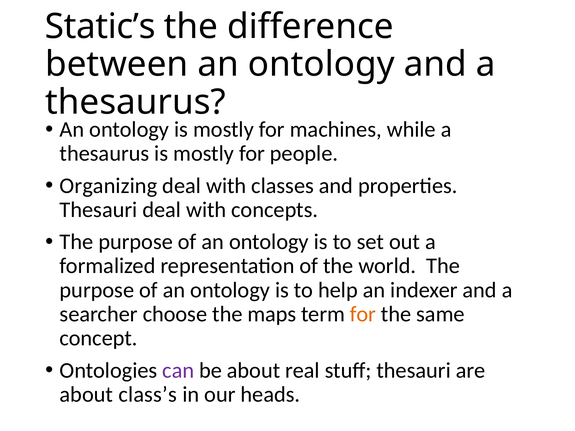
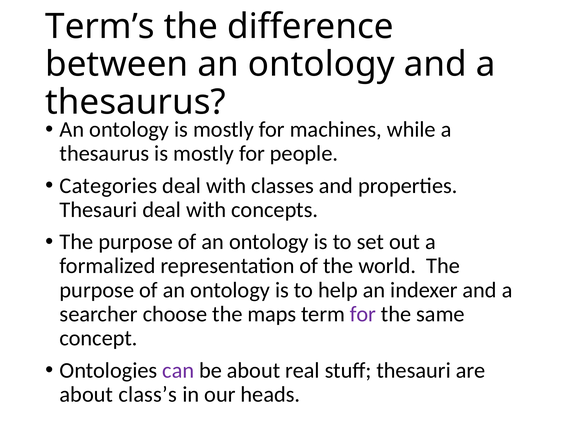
Static’s: Static’s -> Term’s
Organizing: Organizing -> Categories
for at (363, 314) colour: orange -> purple
